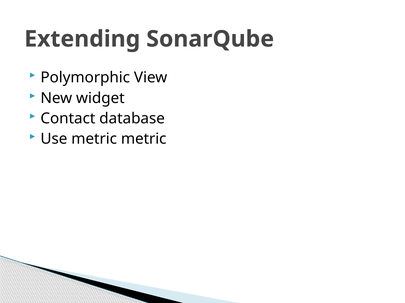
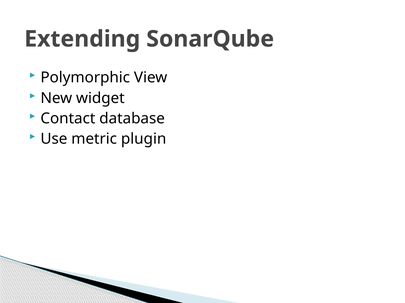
metric metric: metric -> plugin
